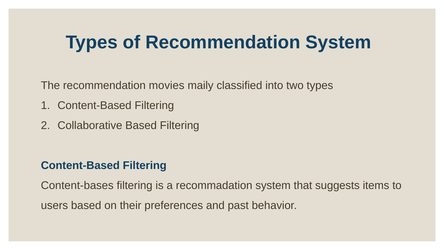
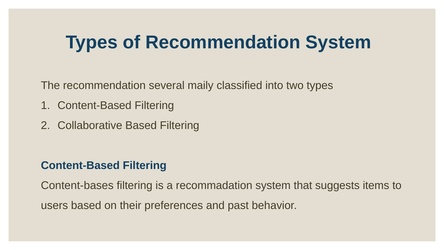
movies: movies -> several
